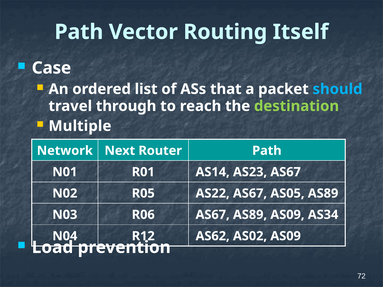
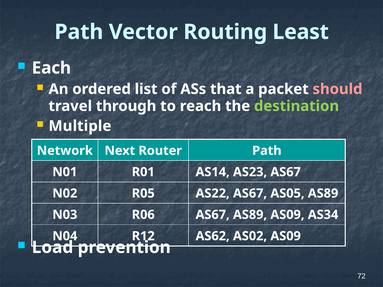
Itself: Itself -> Least
Case: Case -> Each
should colour: light blue -> pink
